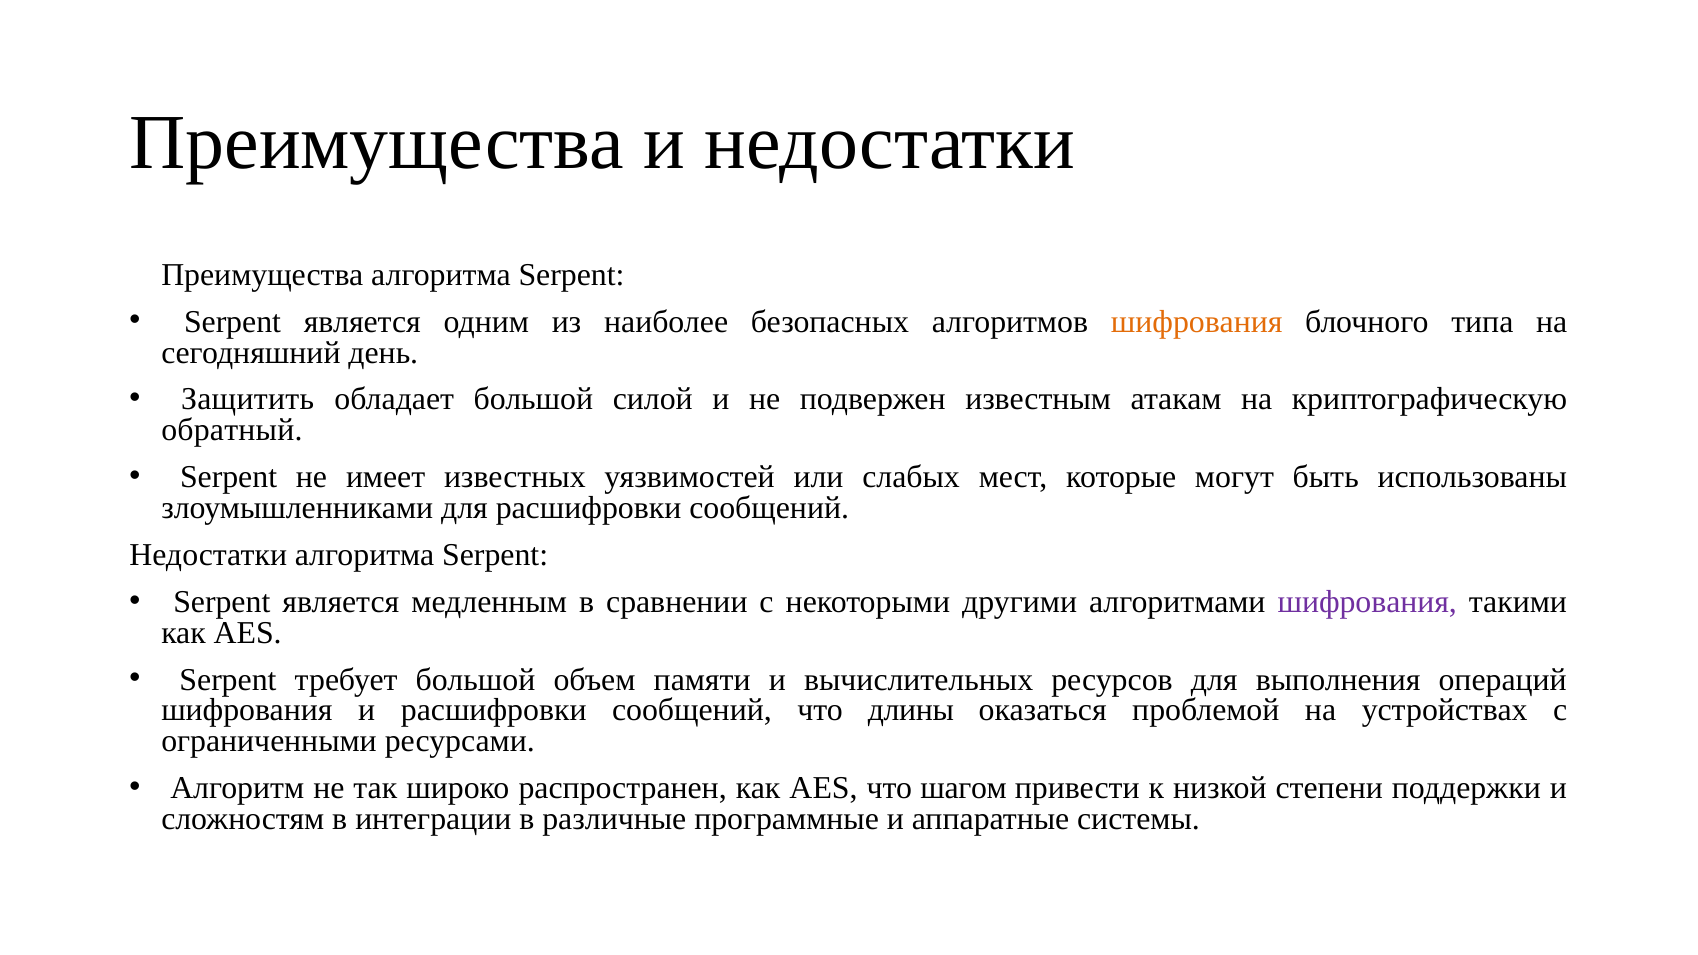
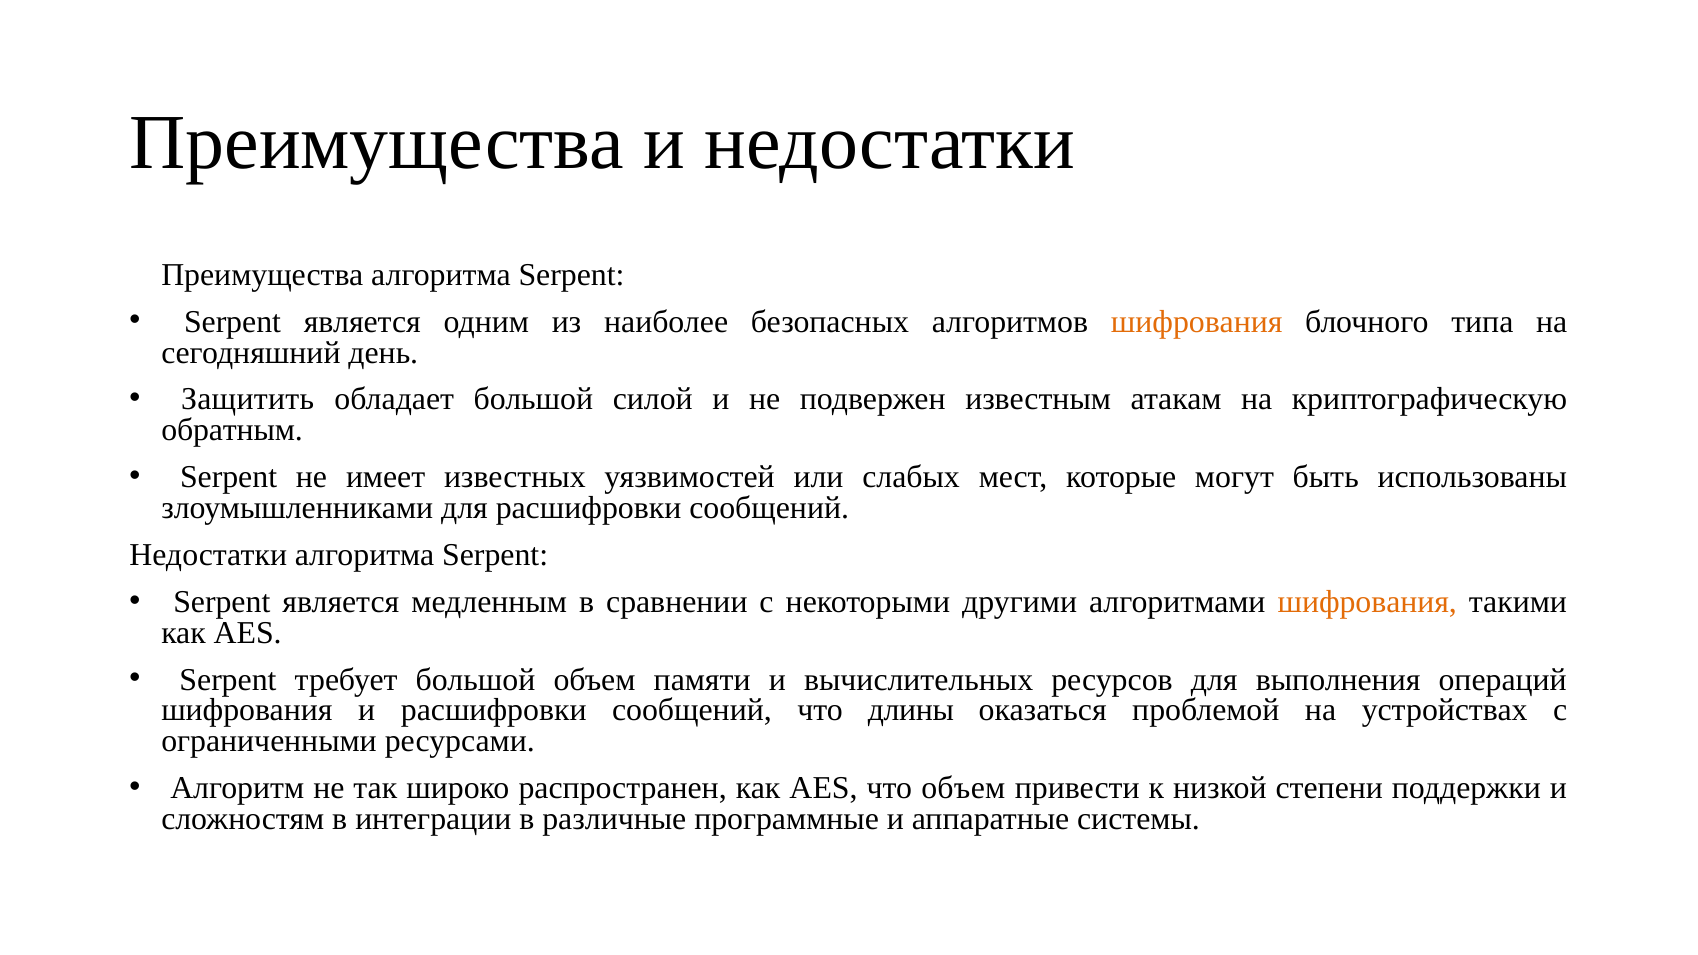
обратный: обратный -> обратным
шифрования at (1367, 602) colour: purple -> orange
что шагом: шагом -> объем
